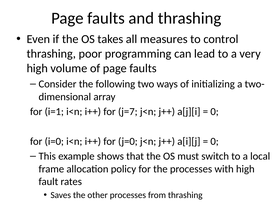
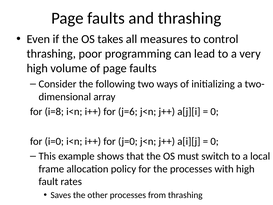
i=1: i=1 -> i=8
j=7: j=7 -> j=6
